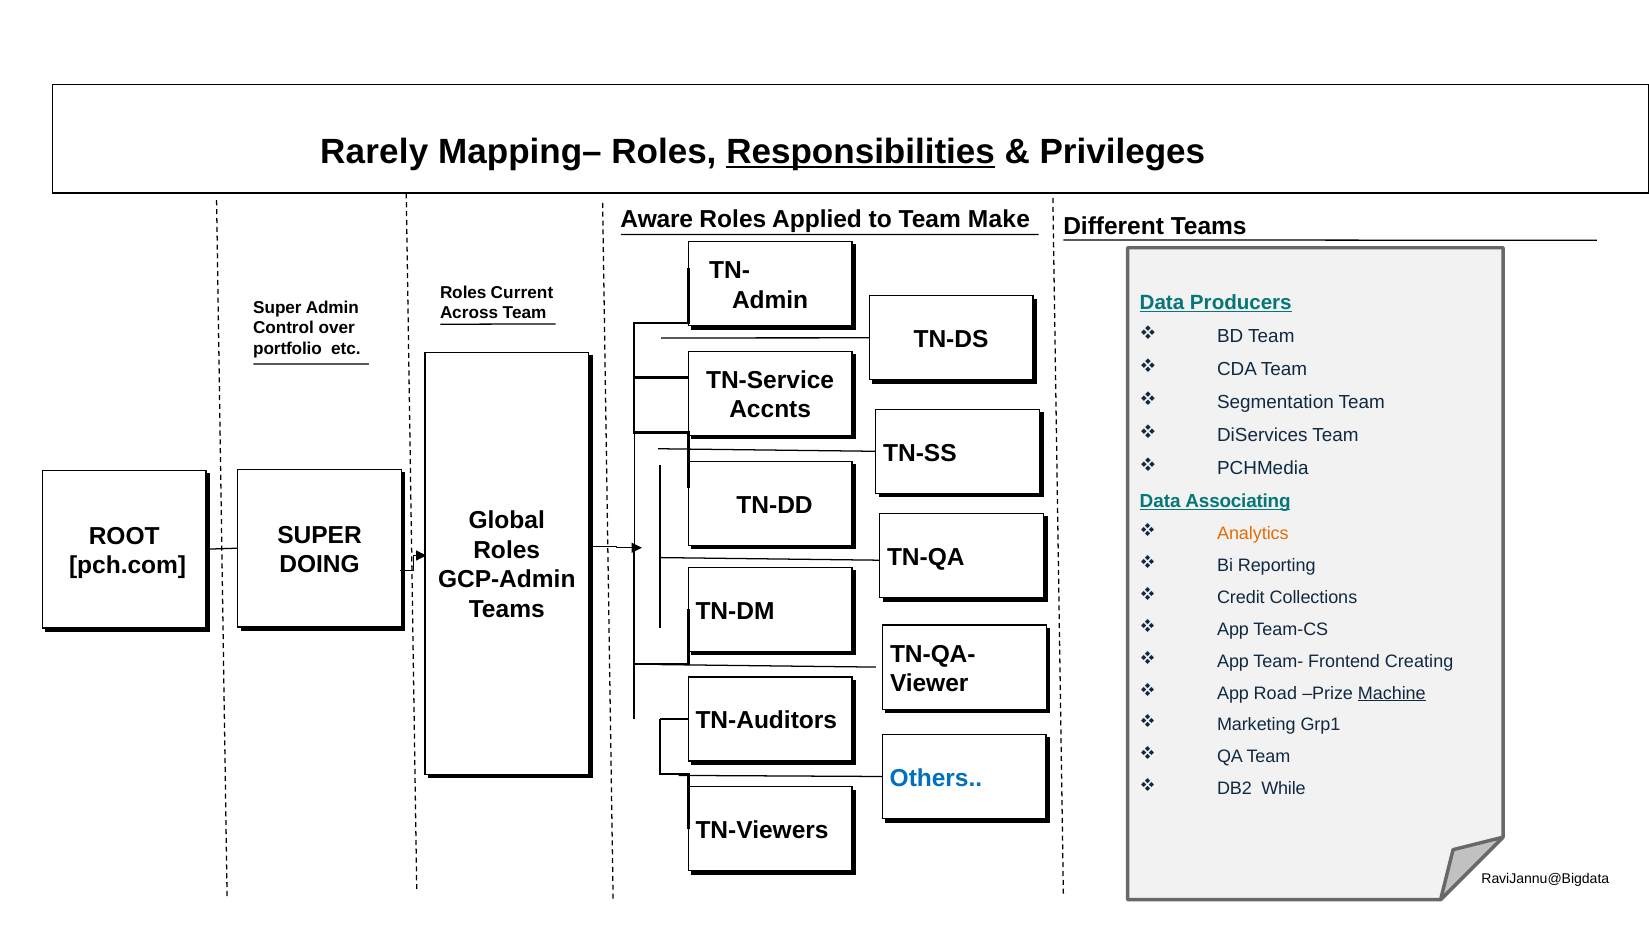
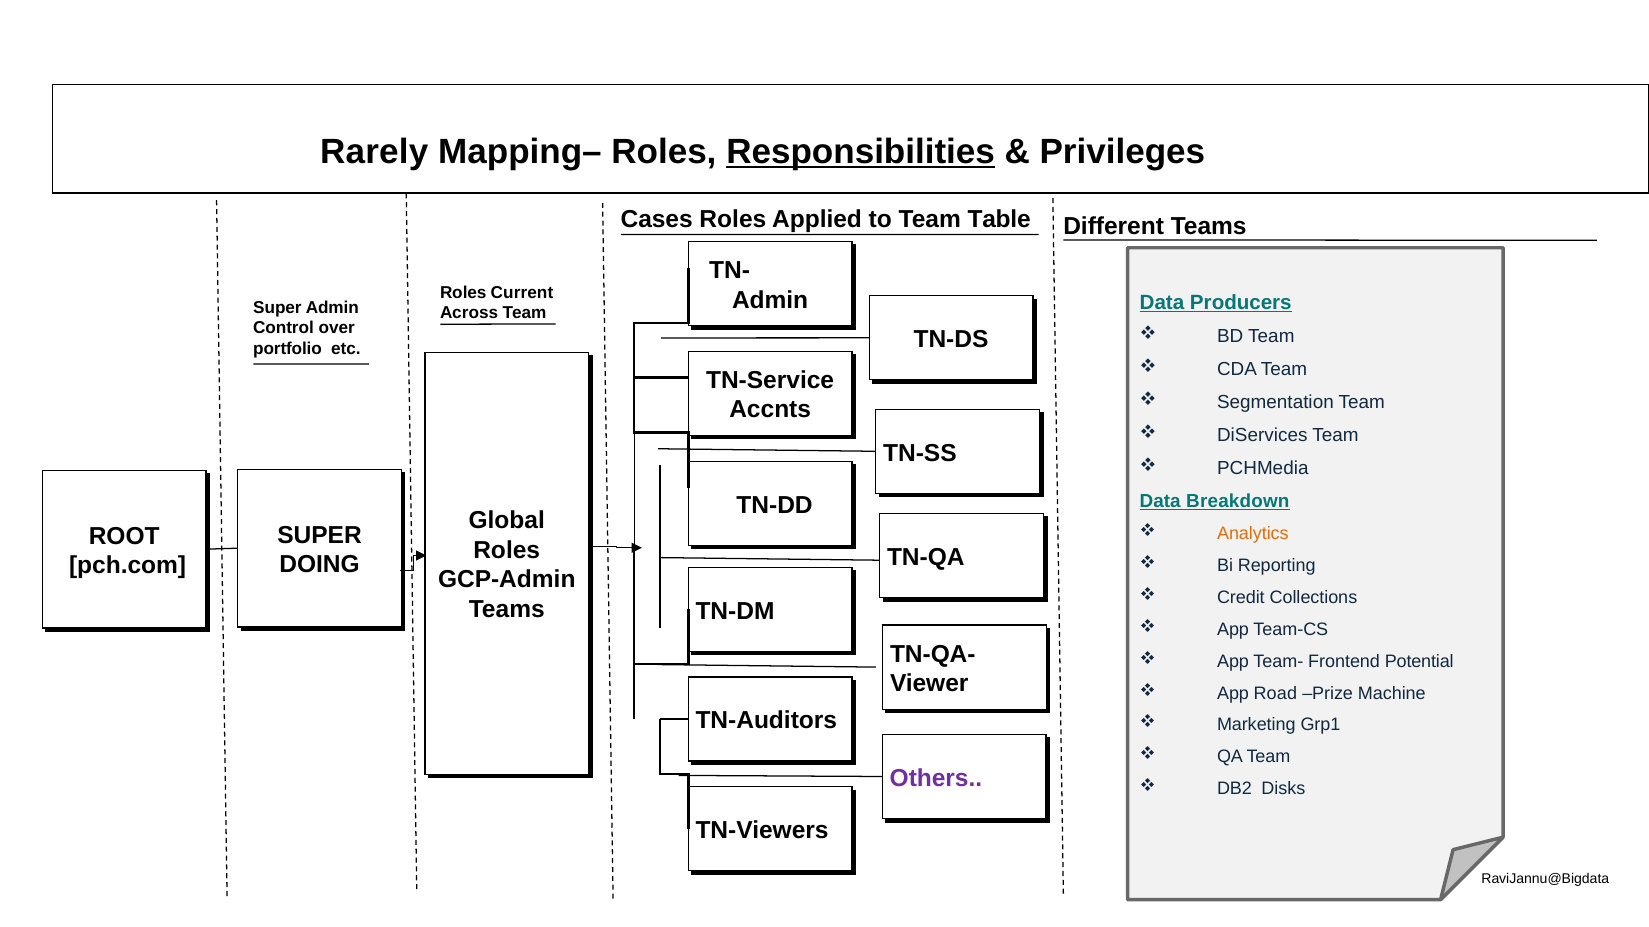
Aware: Aware -> Cases
Make: Make -> Table
Associating: Associating -> Breakdown
Creating: Creating -> Potential
Machine underline: present -> none
Others colour: blue -> purple
While: While -> Disks
